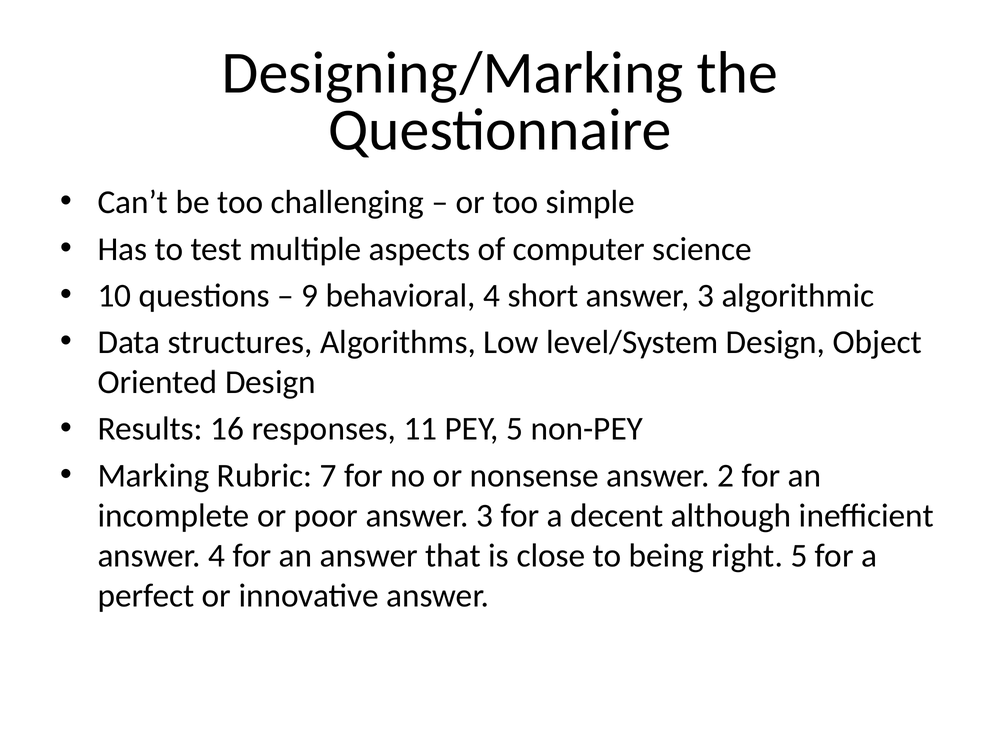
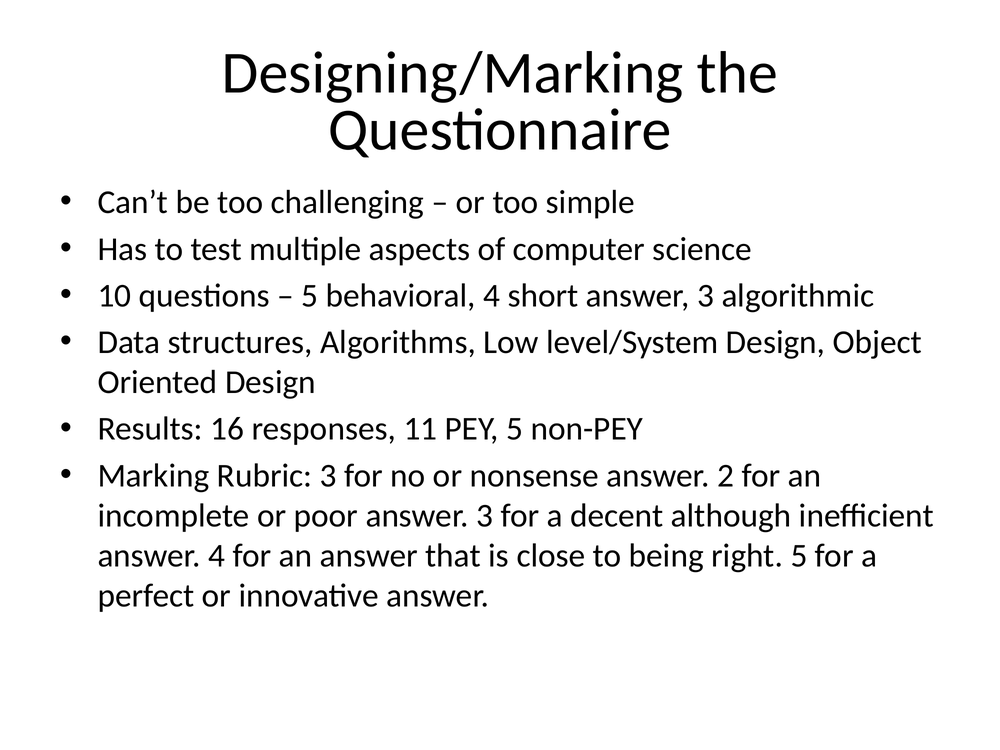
9 at (310, 296): 9 -> 5
Rubric 7: 7 -> 3
